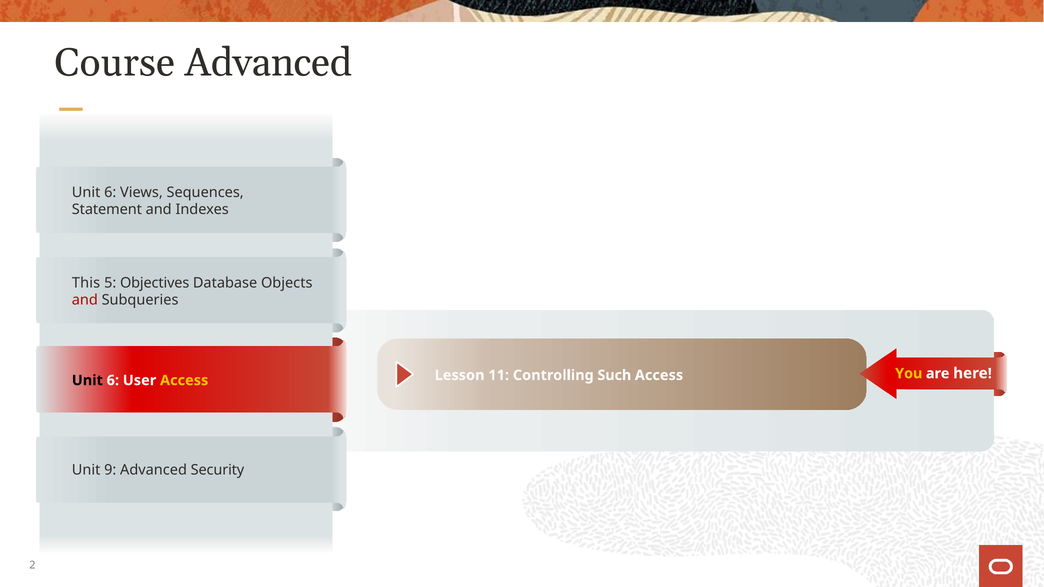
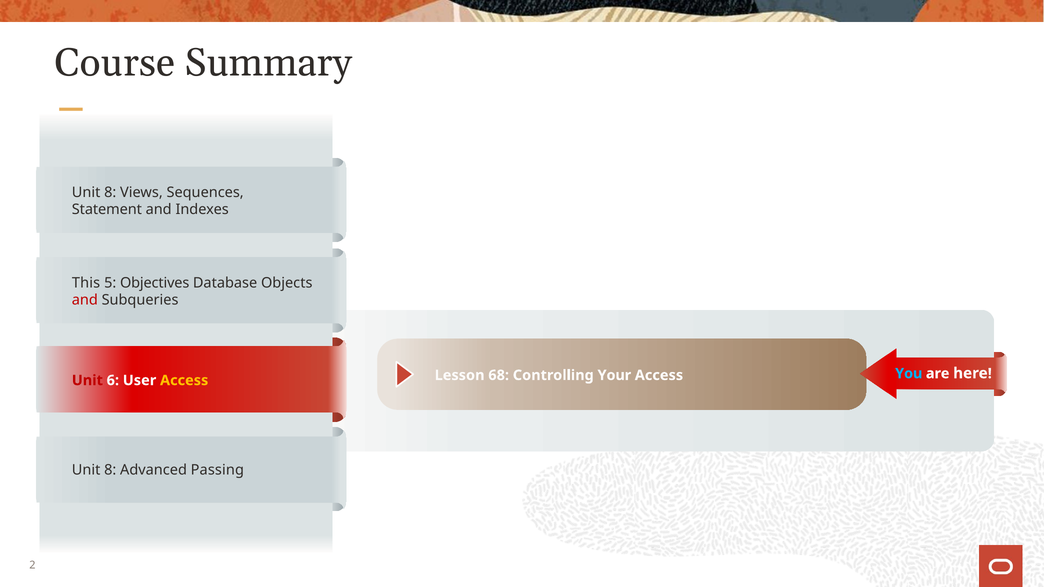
Course Advanced: Advanced -> Summary
6 at (110, 192): 6 -> 8
11: 11 -> 68
Such: Such -> Your
You colour: yellow -> light blue
Unit at (87, 381) colour: black -> red
9 at (110, 470): 9 -> 8
Security: Security -> Passing
